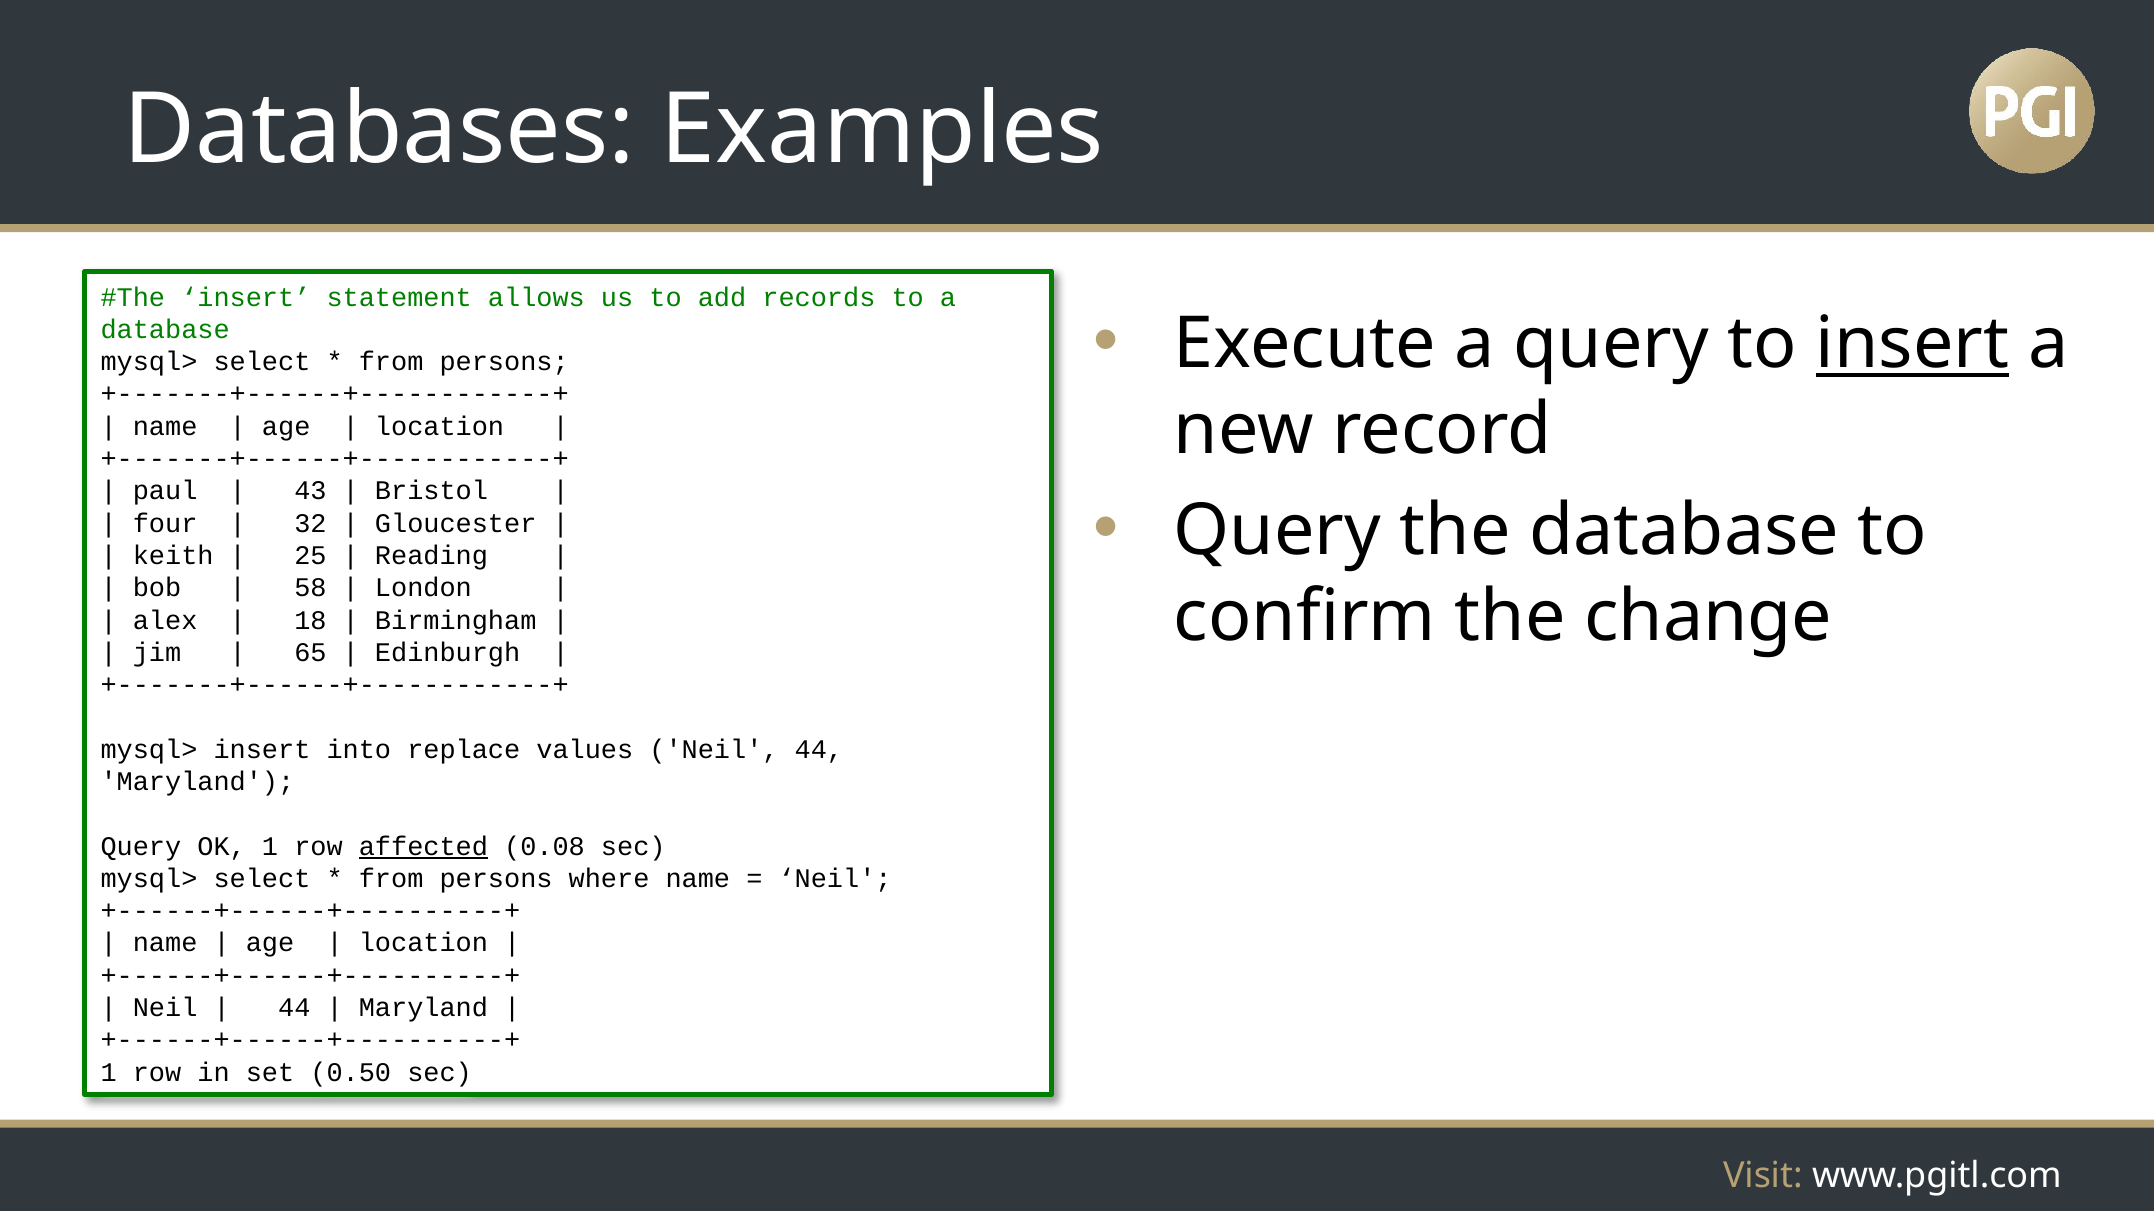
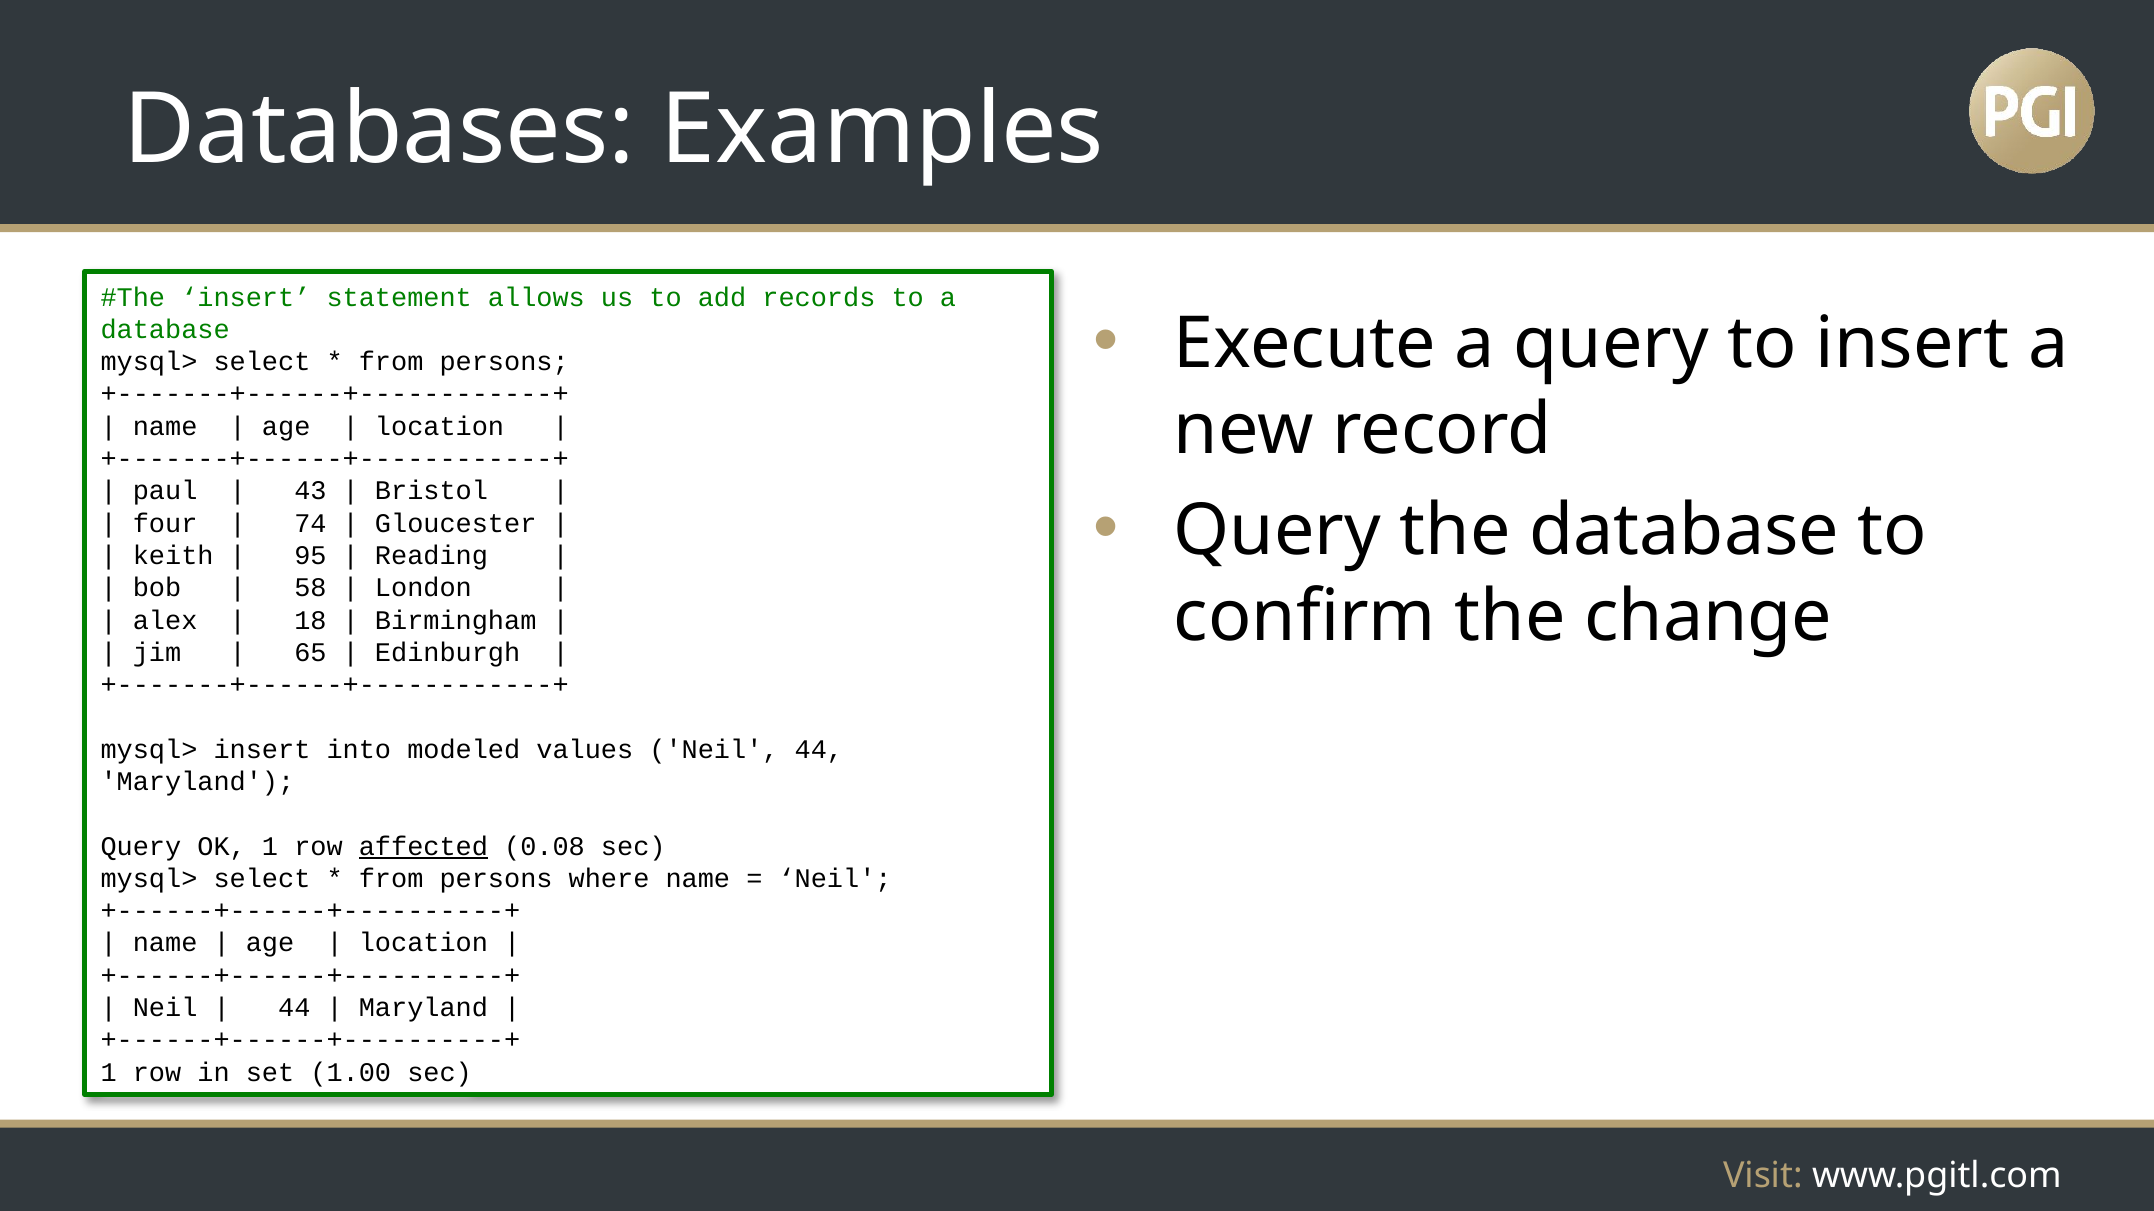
insert at (1913, 344) underline: present -> none
32: 32 -> 74
25: 25 -> 95
replace: replace -> modeled
0.50: 0.50 -> 1.00
